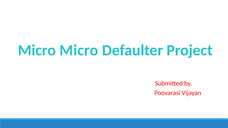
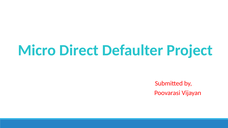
Micro Micro: Micro -> Direct
